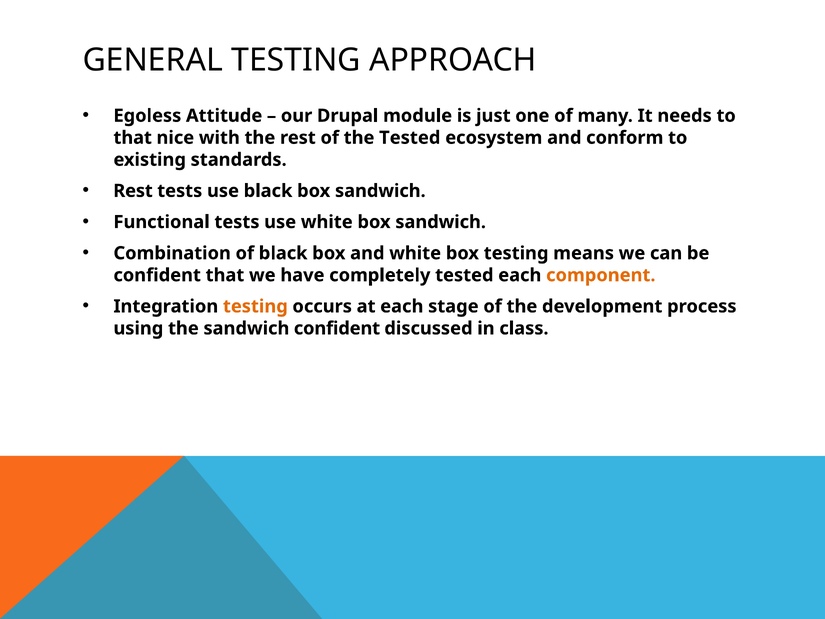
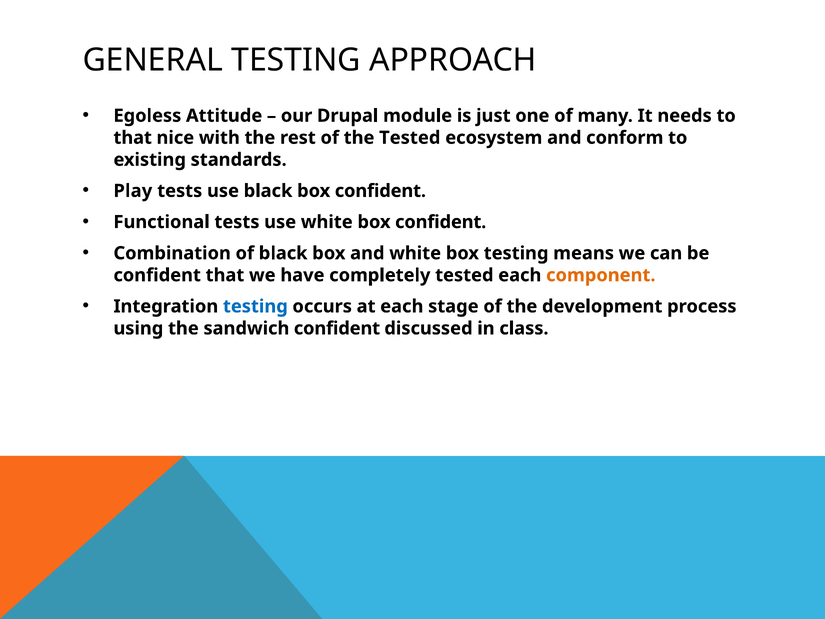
Rest at (133, 191): Rest -> Play
black box sandwich: sandwich -> confident
white box sandwich: sandwich -> confident
testing at (255, 306) colour: orange -> blue
